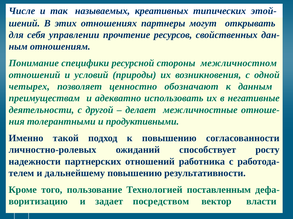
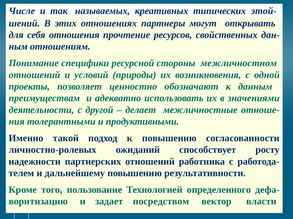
управлении: управлении -> отношения
четырех: четырех -> проекты
негативные: негативные -> значениями
поставленным: поставленным -> определенного
